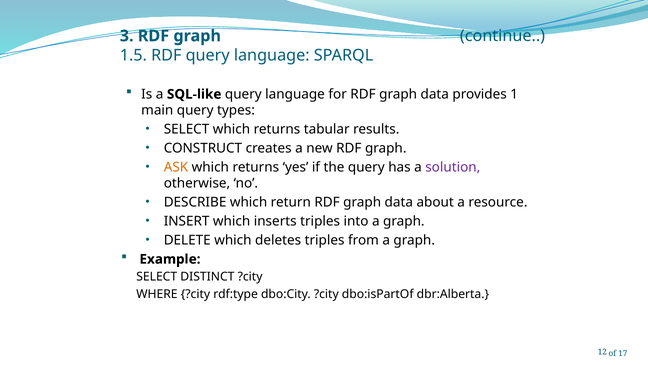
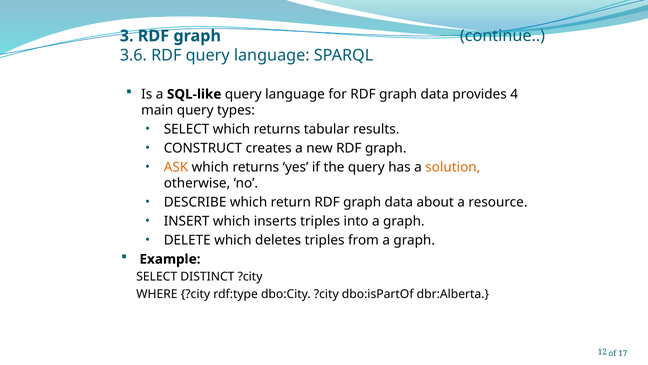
1.5: 1.5 -> 3.6
1: 1 -> 4
solution colour: purple -> orange
